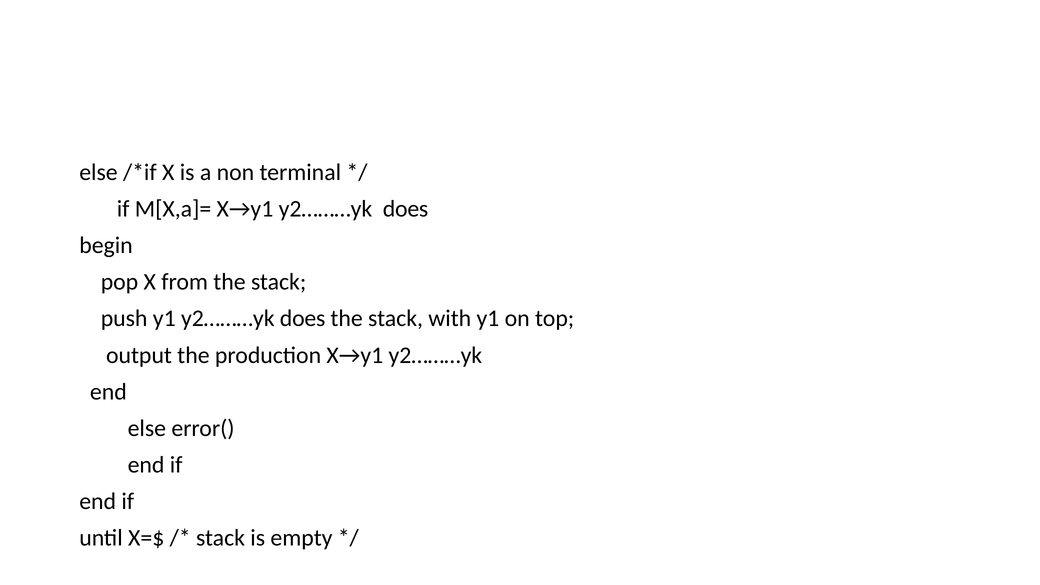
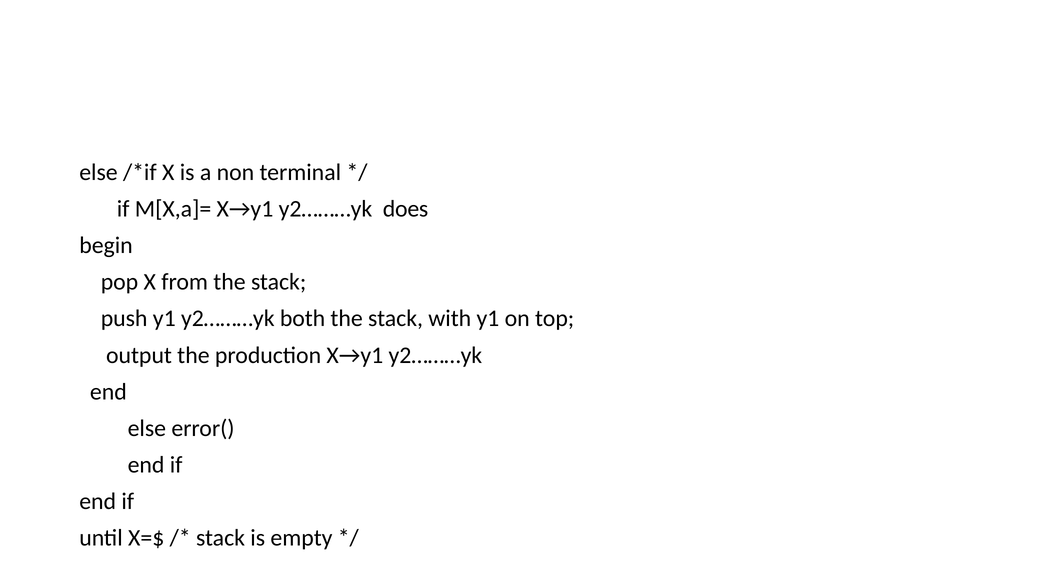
y1 y2………yk does: does -> both
